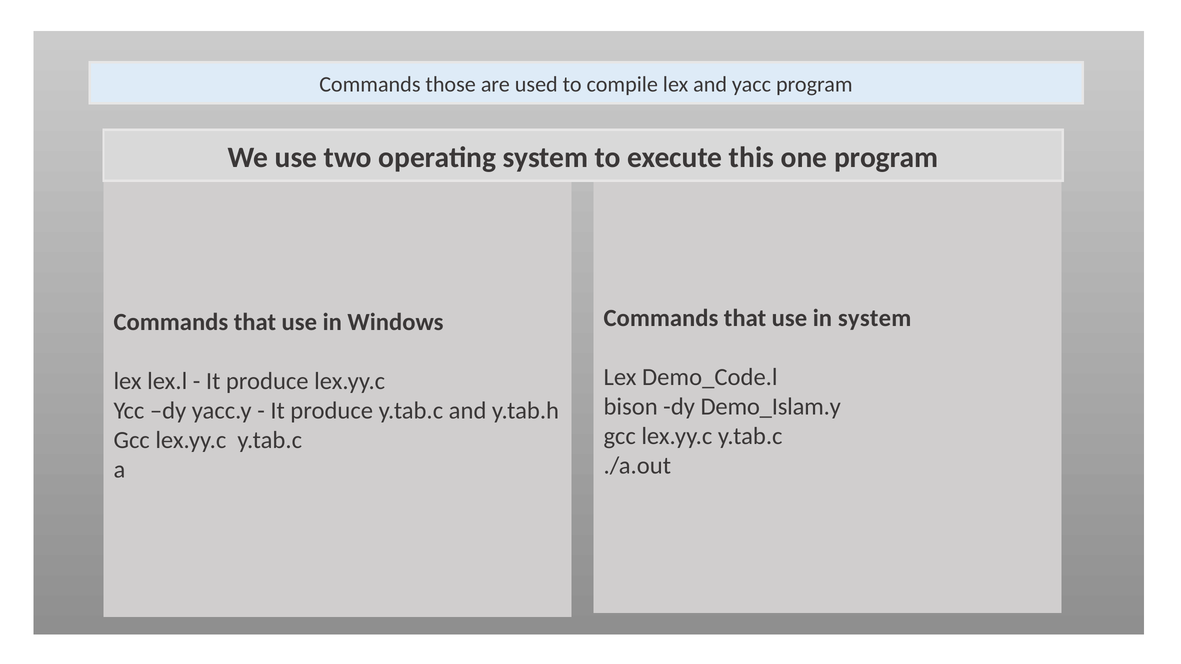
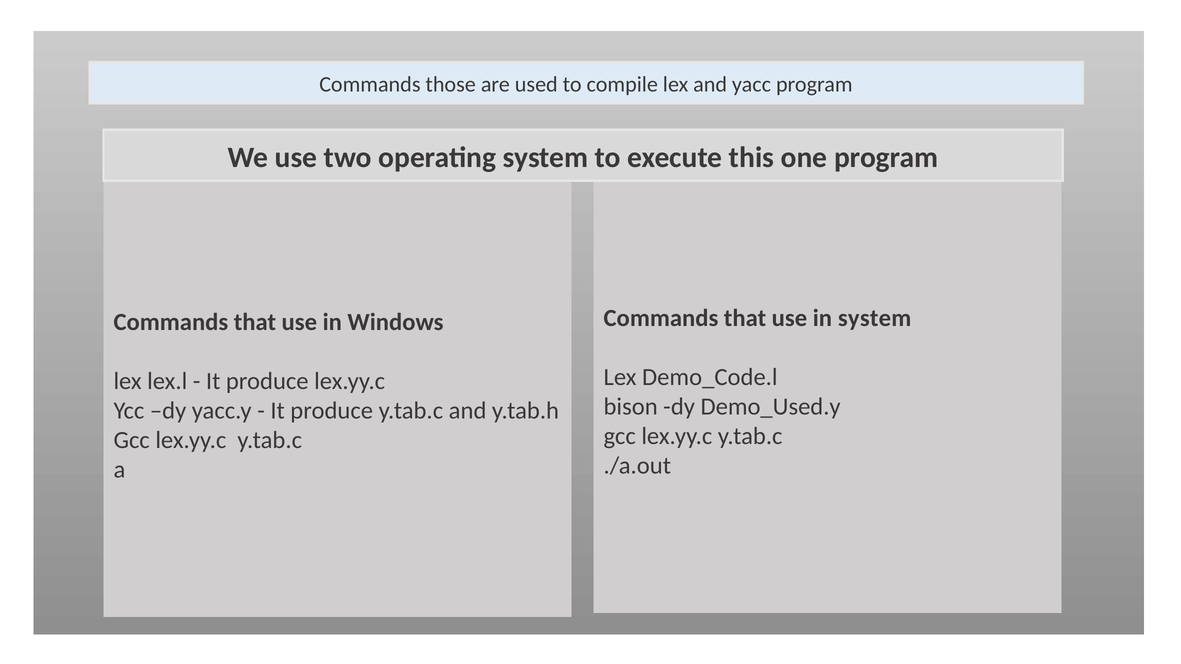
Demo_Islam.y: Demo_Islam.y -> Demo_Used.y
